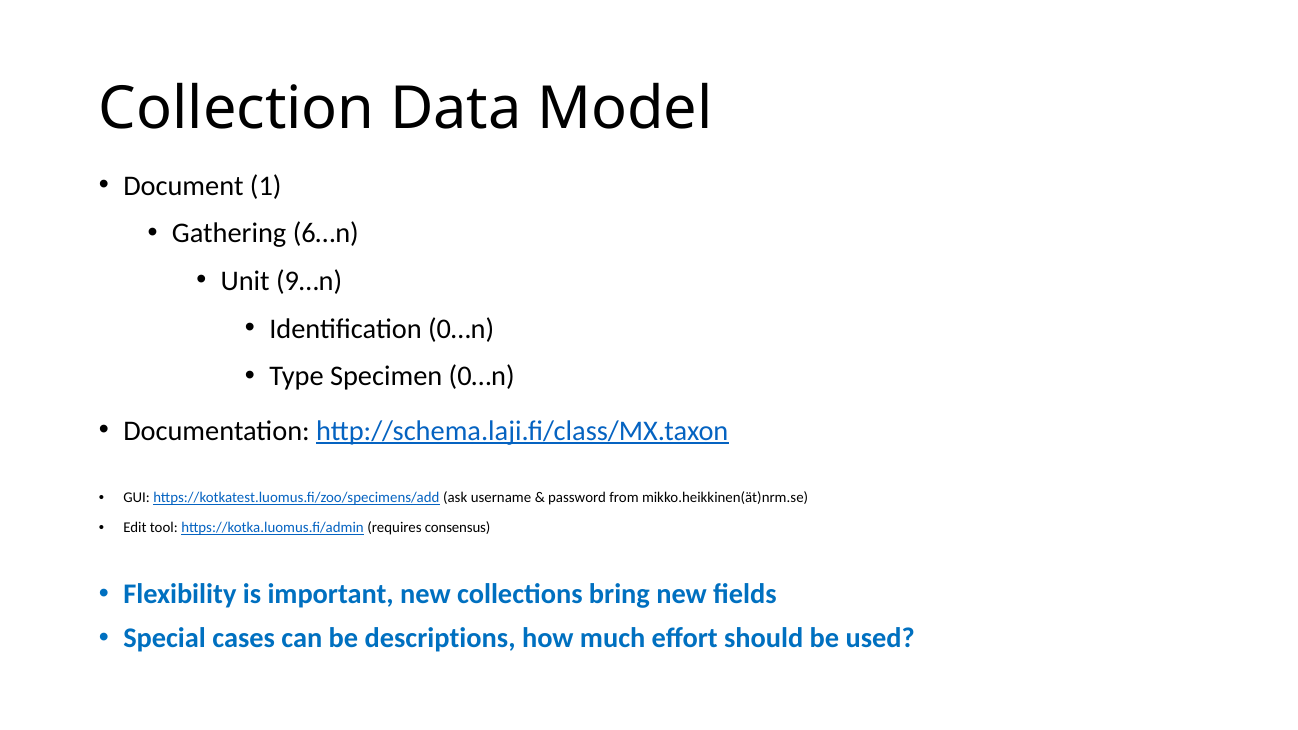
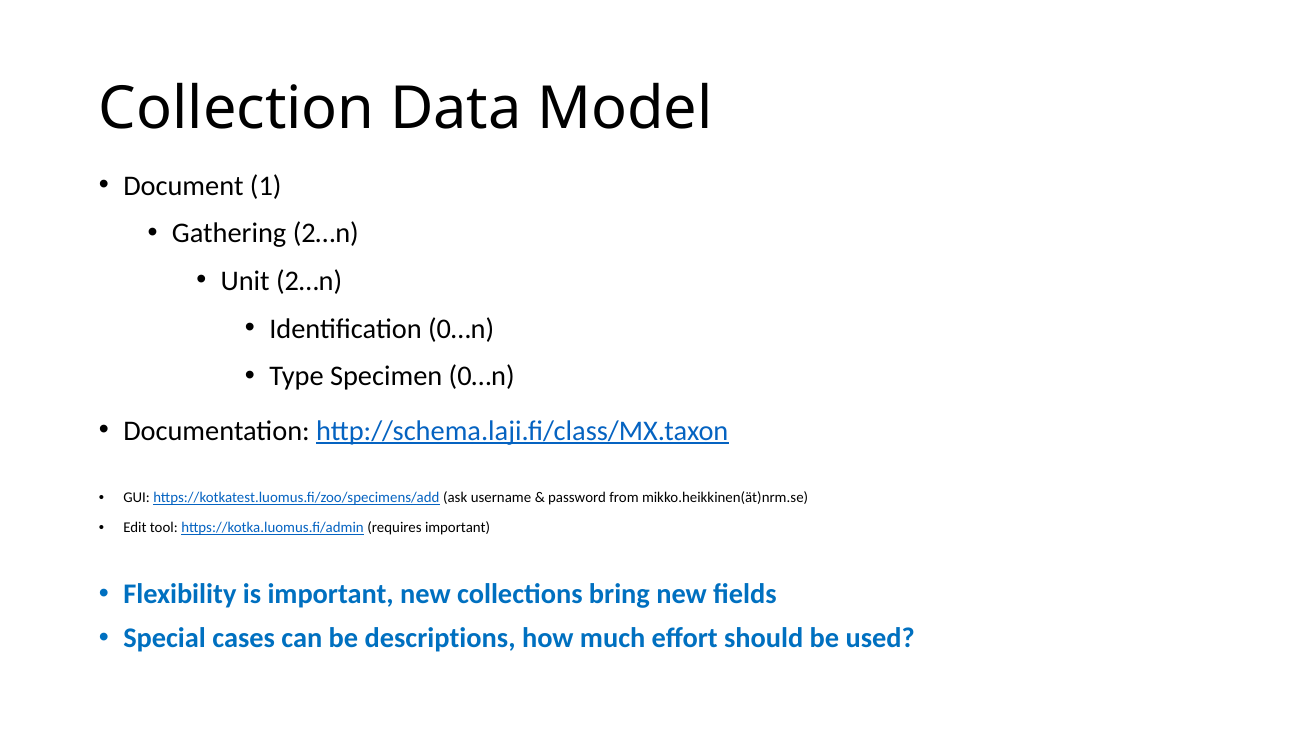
Gathering 6…n: 6…n -> 2…n
Unit 9…n: 9…n -> 2…n
requires consensus: consensus -> important
